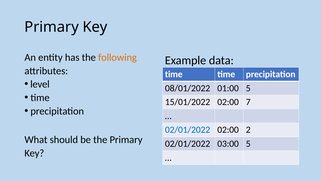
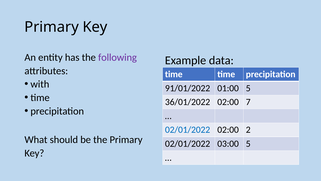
following colour: orange -> purple
level: level -> with
08/01/2022: 08/01/2022 -> 91/01/2022
15/01/2022: 15/01/2022 -> 36/01/2022
